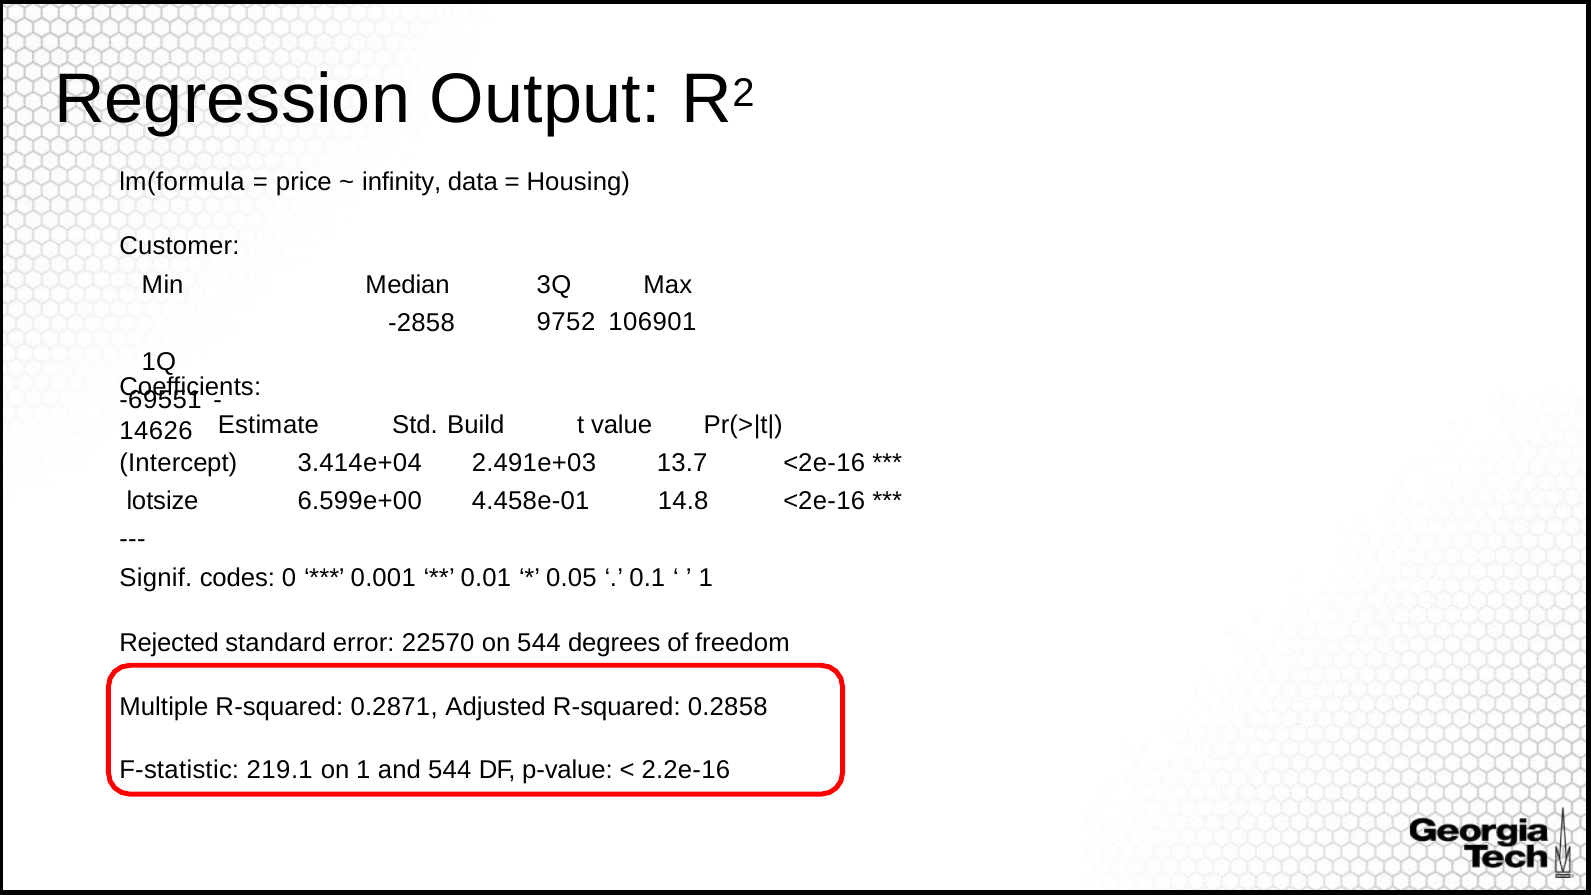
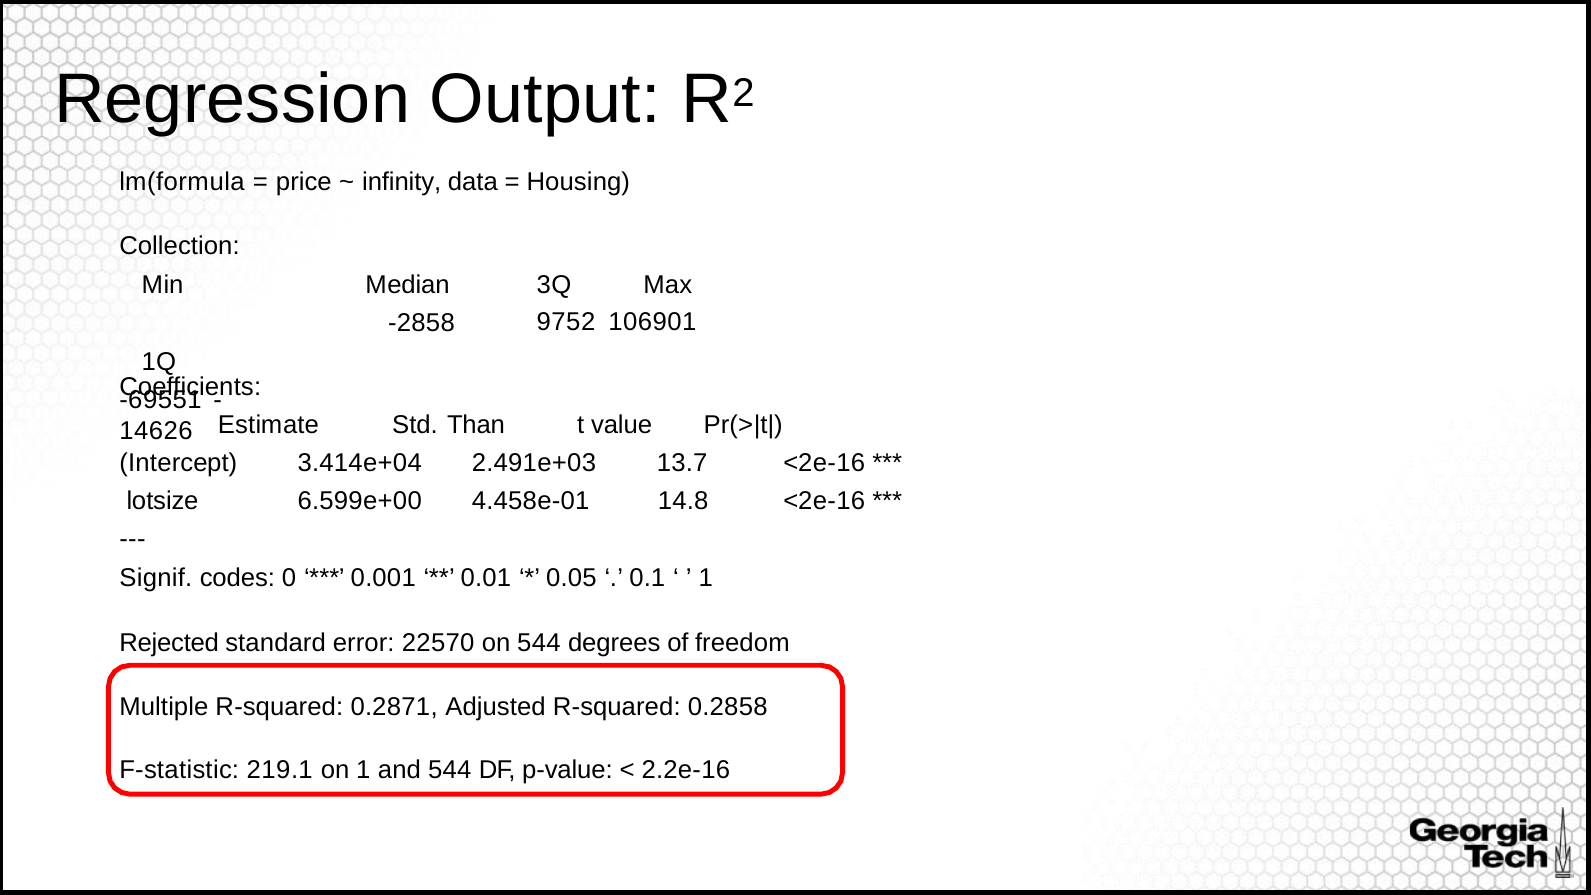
Customer: Customer -> Collection
Build: Build -> Than
